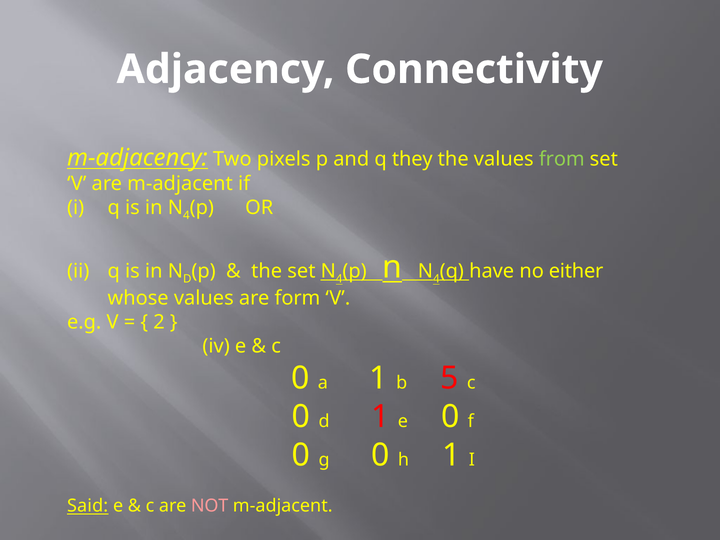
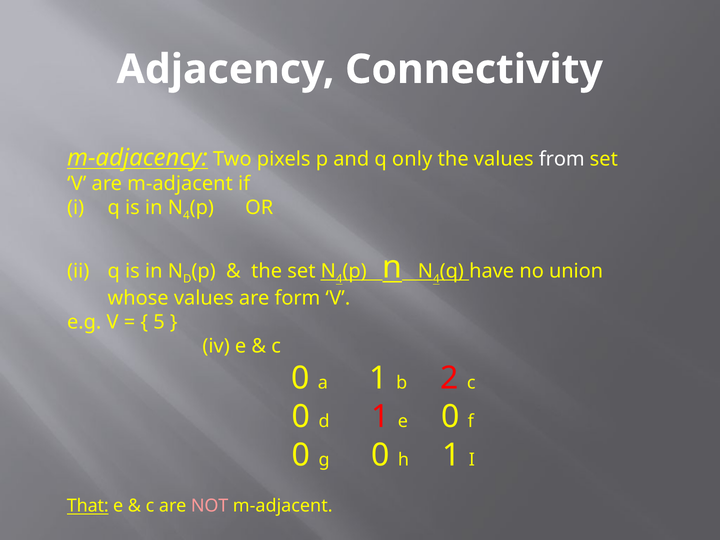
they: they -> only
from colour: light green -> white
either: either -> union
2: 2 -> 5
5: 5 -> 2
Said: Said -> That
